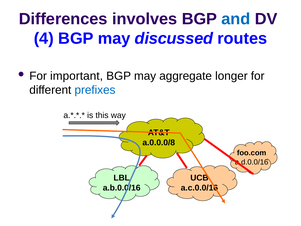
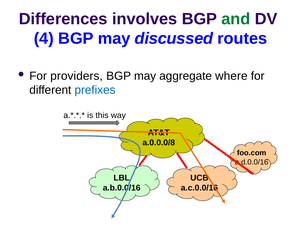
and colour: blue -> green
important: important -> providers
longer: longer -> where
